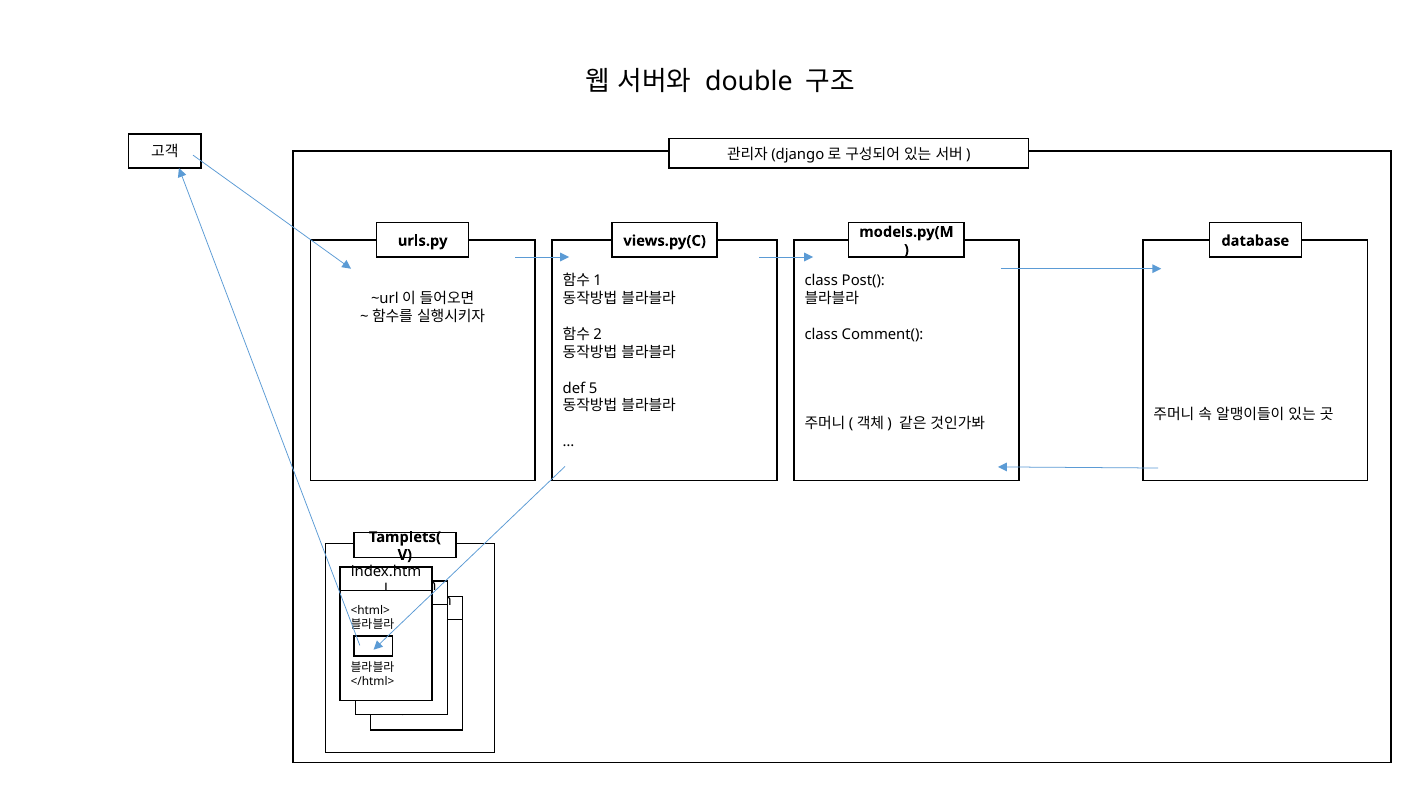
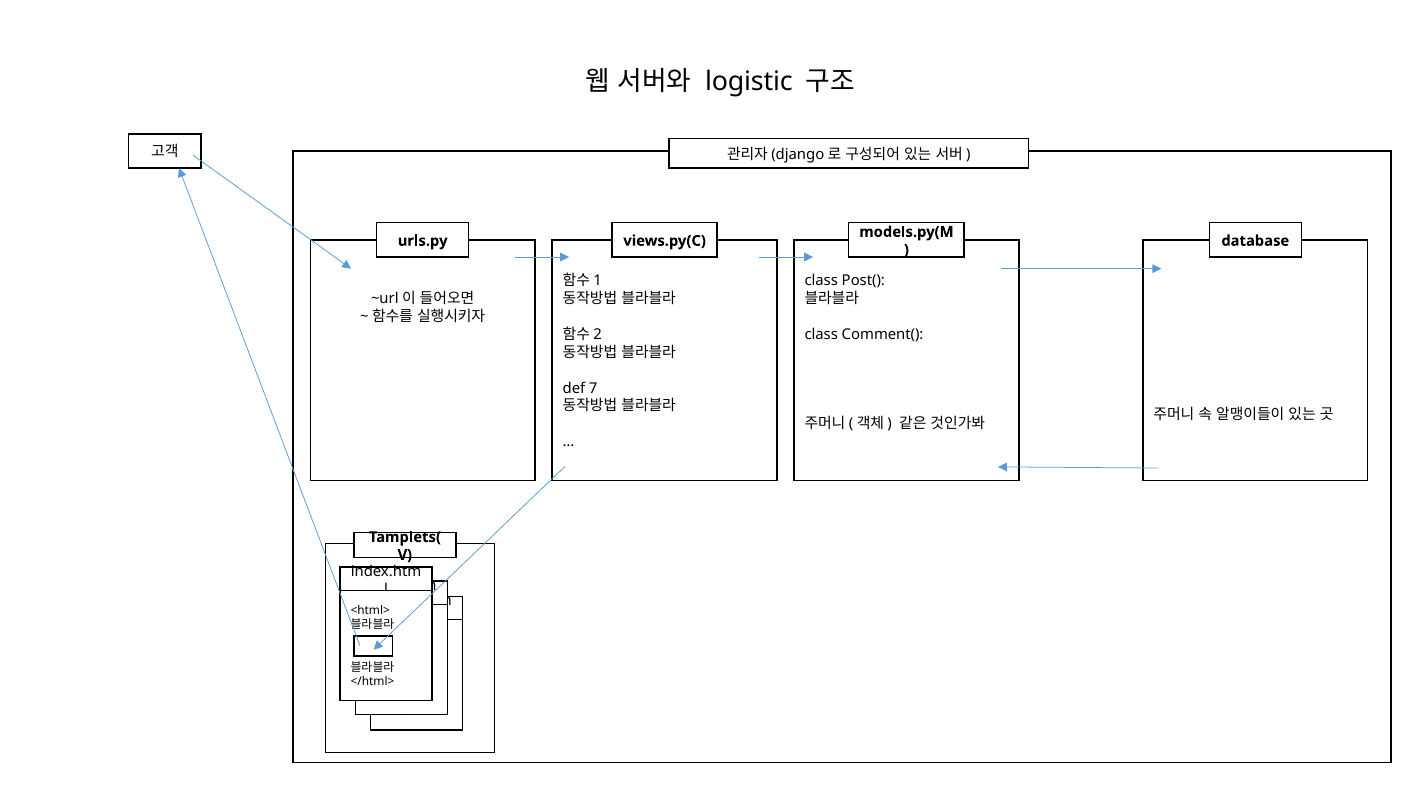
double: double -> logistic
5: 5 -> 7
